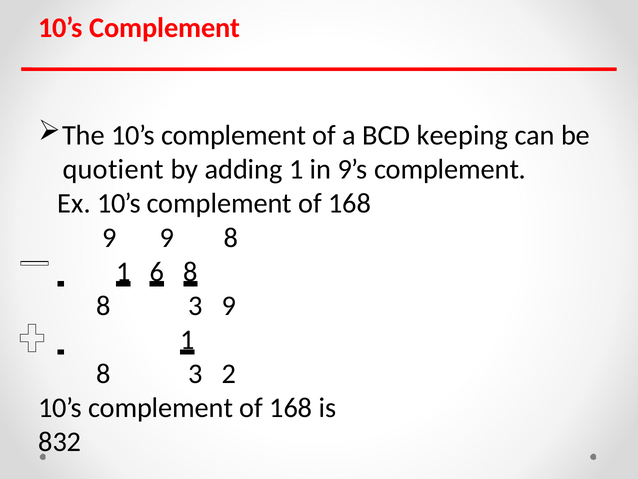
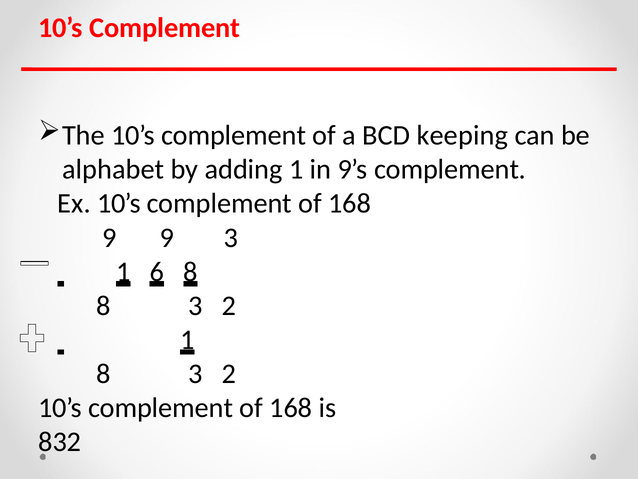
quotient: quotient -> alphabet
9 8: 8 -> 3
9 at (229, 306): 9 -> 2
